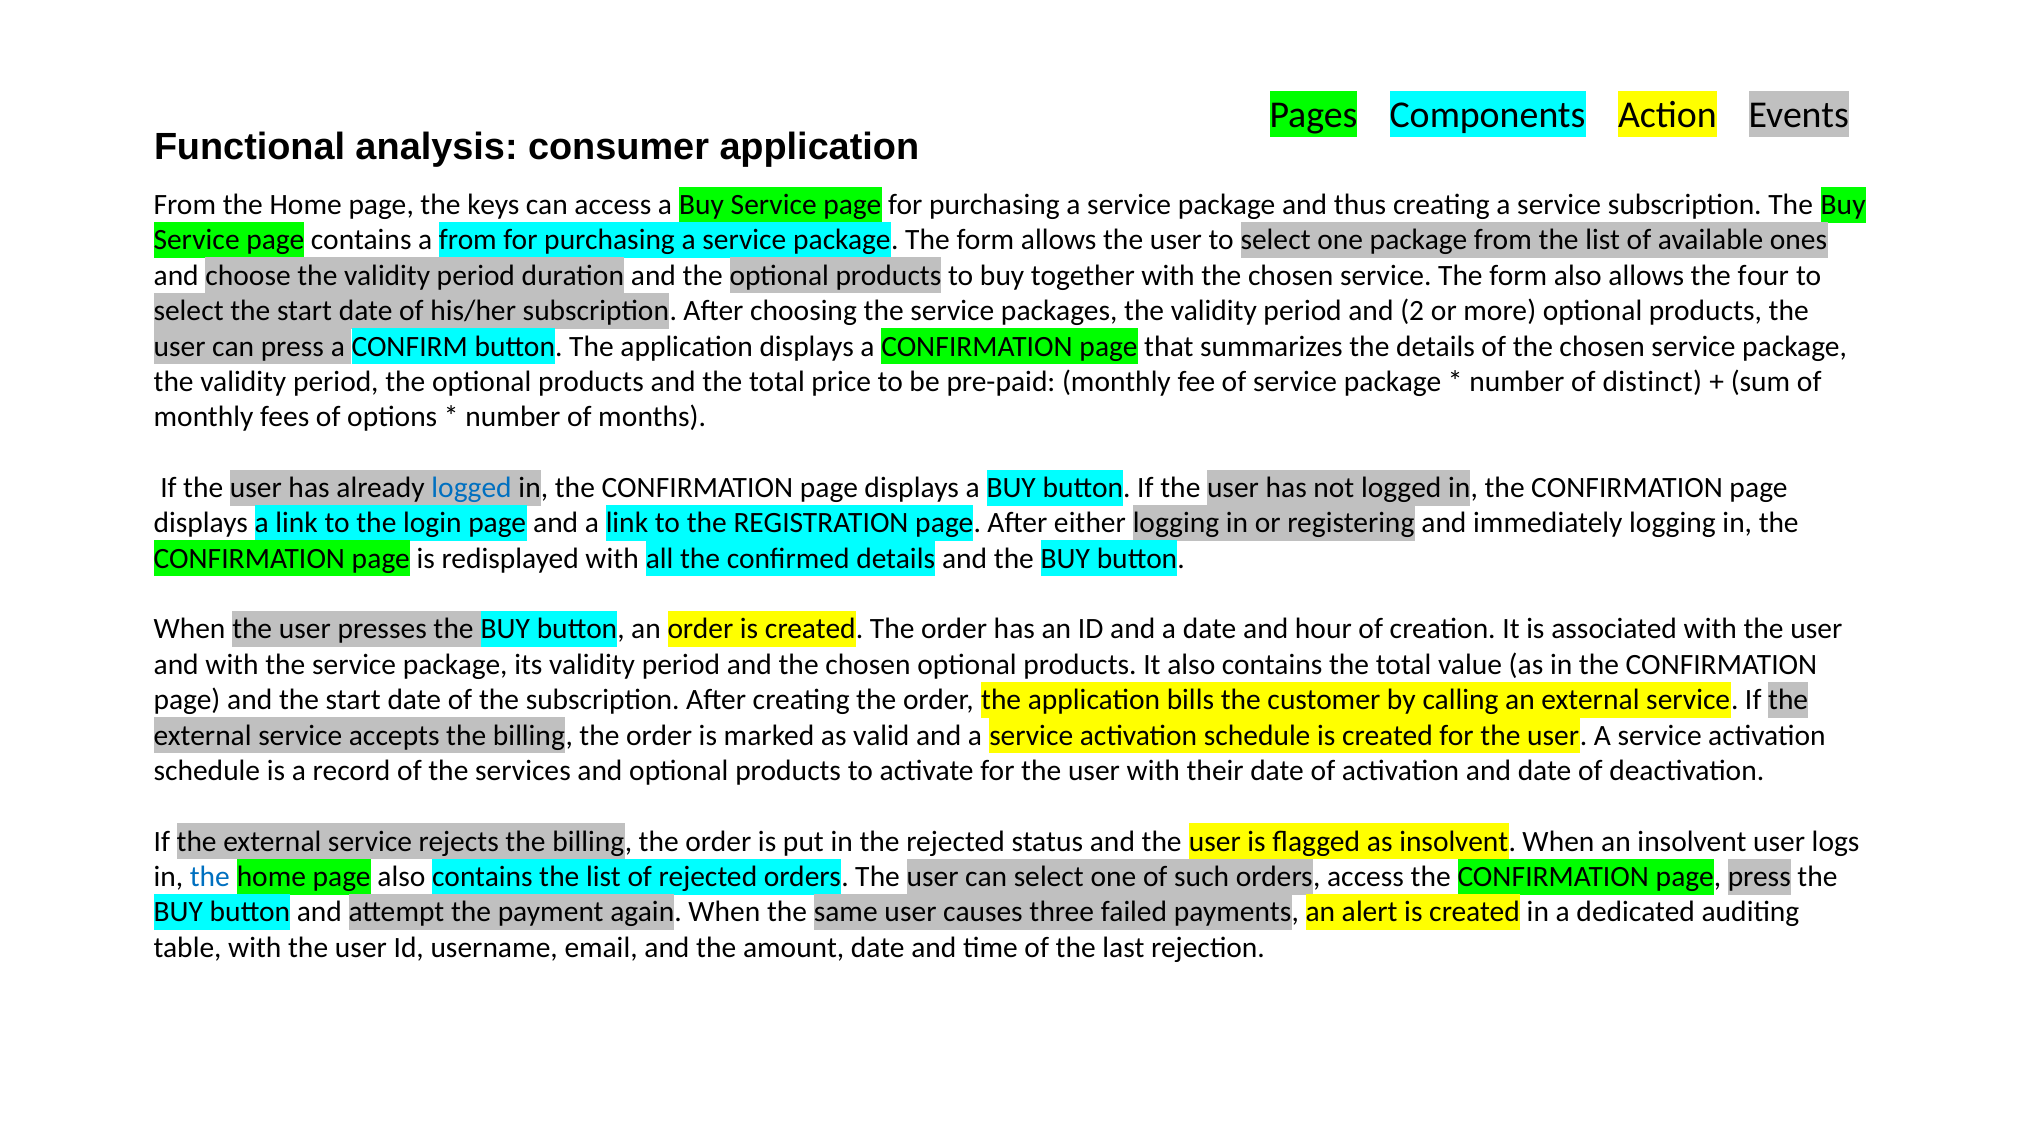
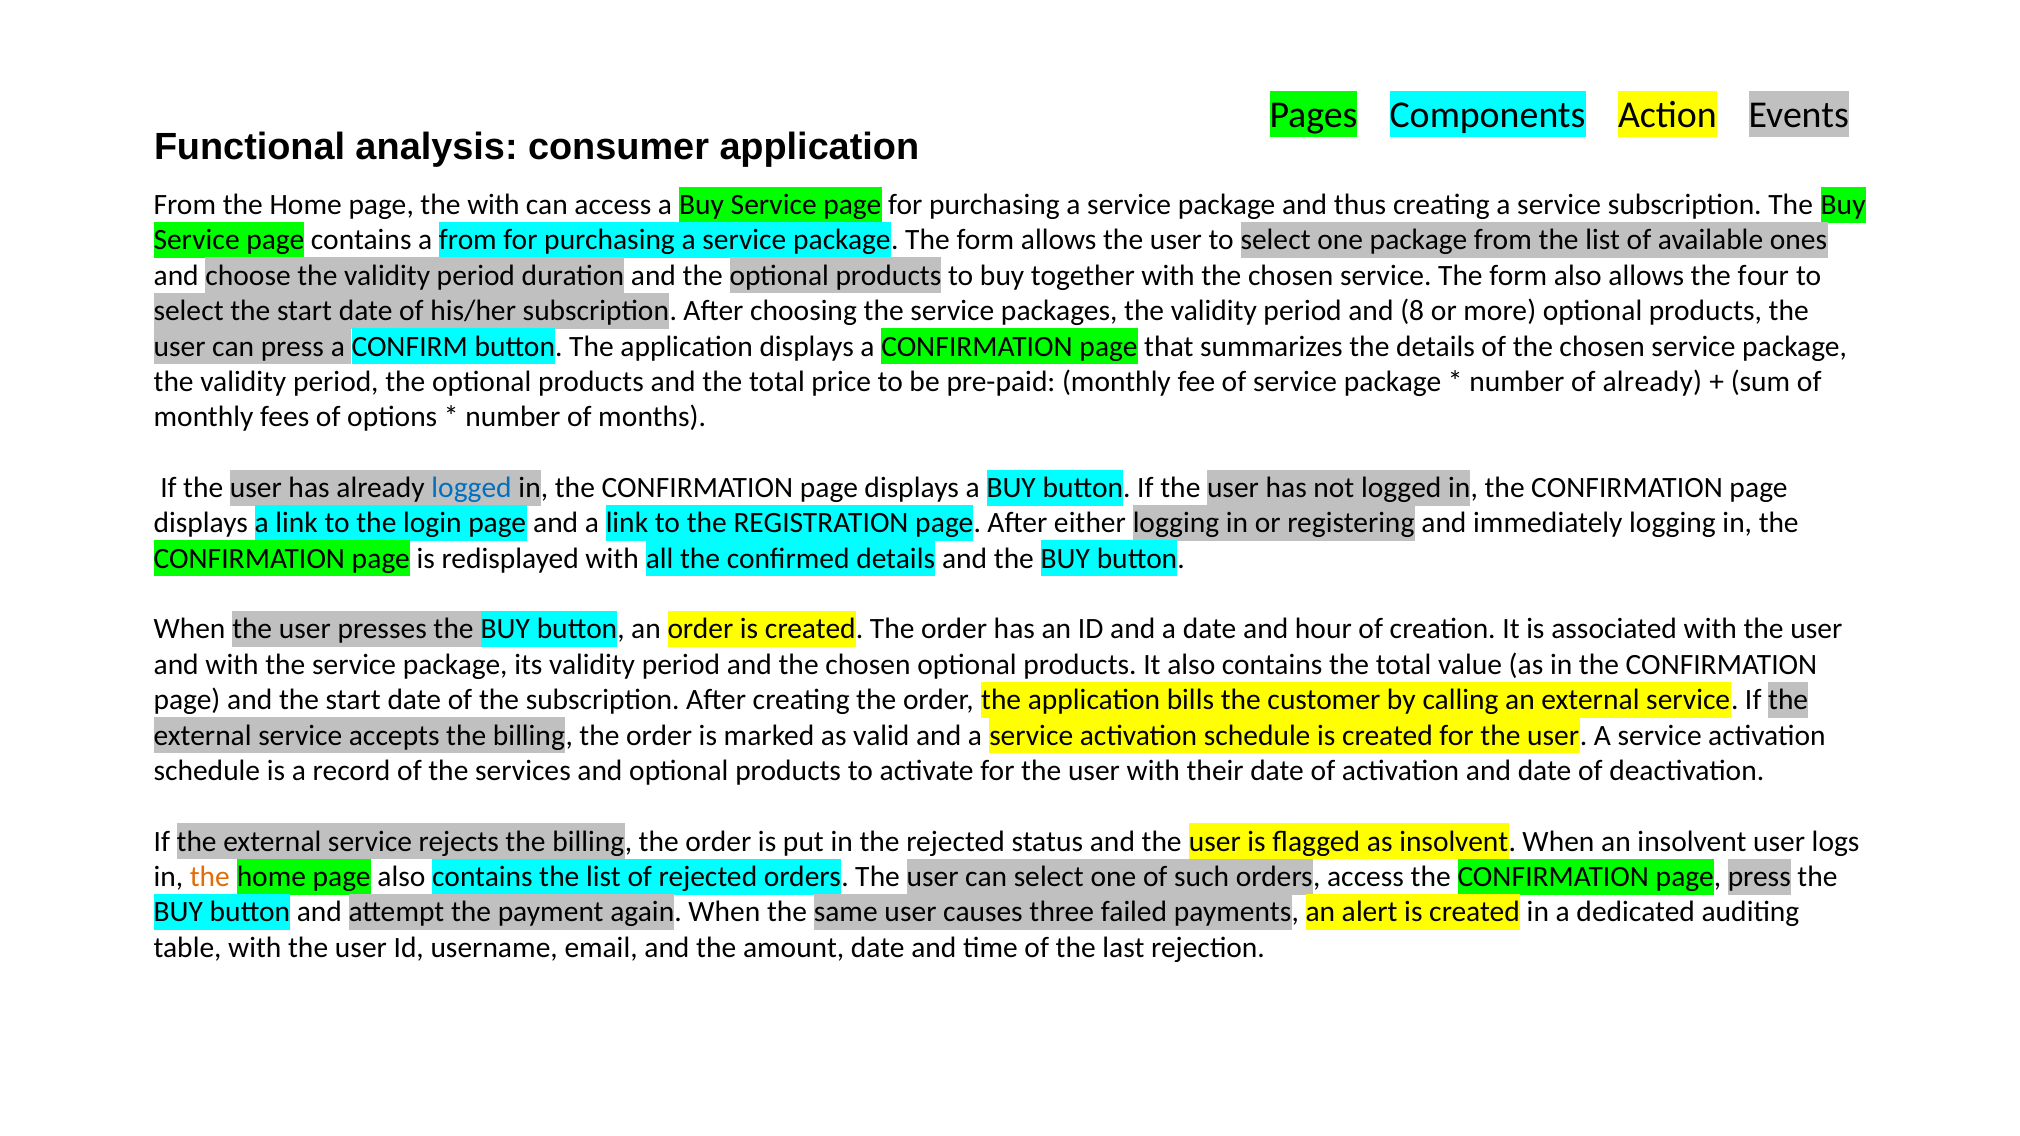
the keys: keys -> with
2: 2 -> 8
of distinct: distinct -> already
the at (210, 877) colour: blue -> orange
